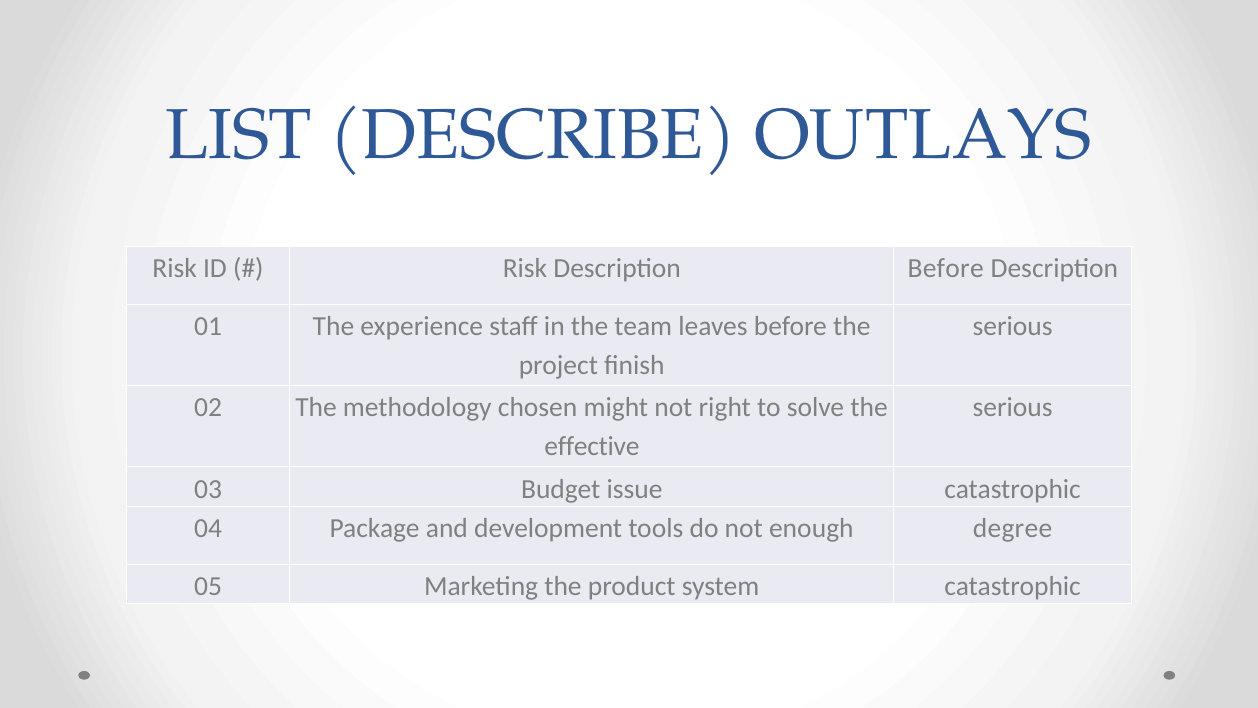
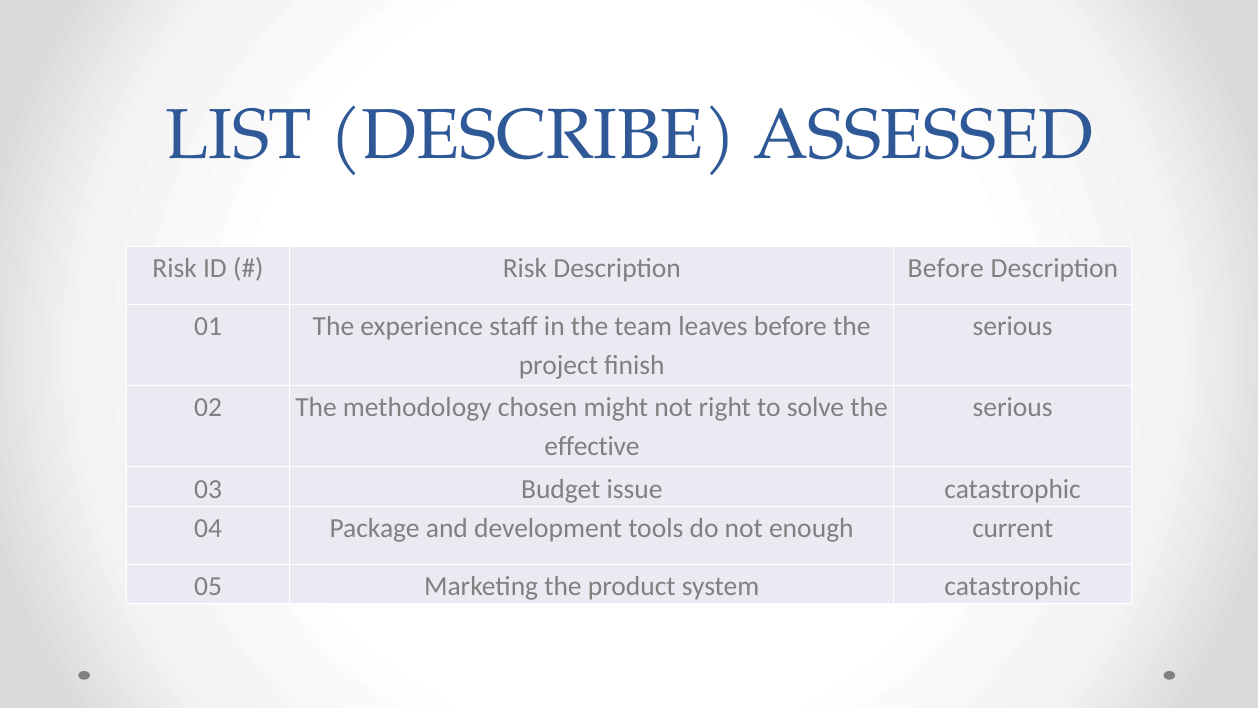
OUTLAYS: OUTLAYS -> ASSESSED
degree: degree -> current
